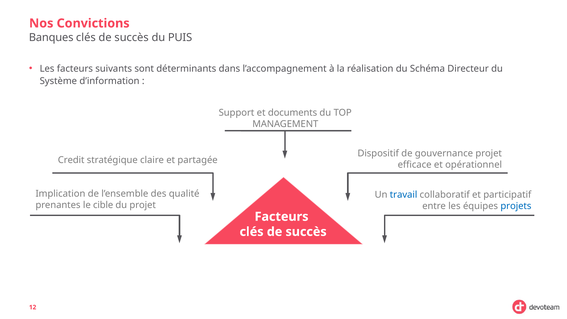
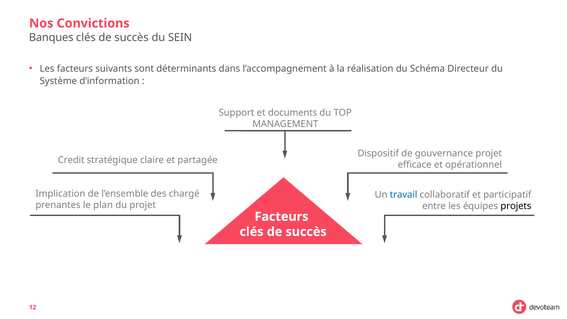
PUIS: PUIS -> SEIN
qualité: qualité -> chargé
cible: cible -> plan
projets colour: blue -> black
